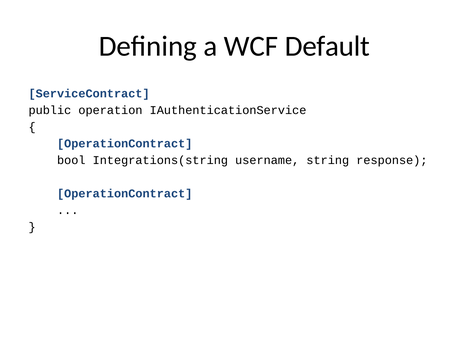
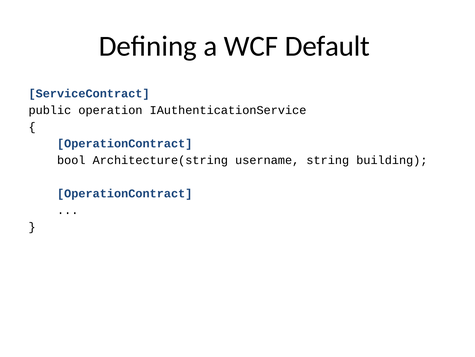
Integrations(string: Integrations(string -> Architecture(string
response: response -> building
